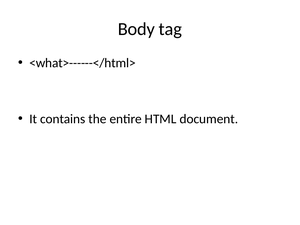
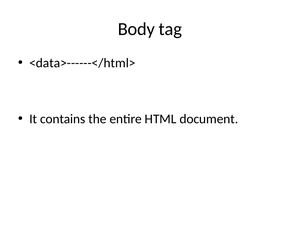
<what>------</html>: <what>------</html> -> <data>------</html>
